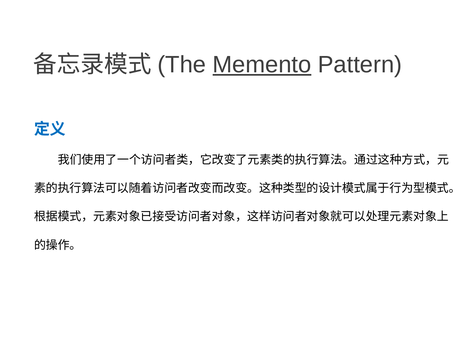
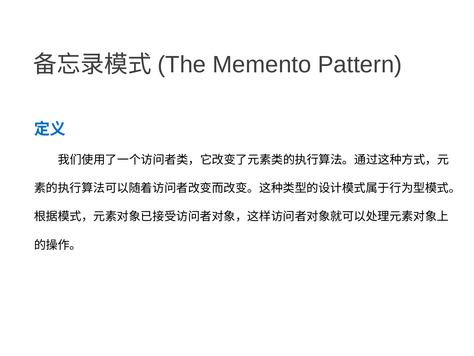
Memento underline: present -> none
